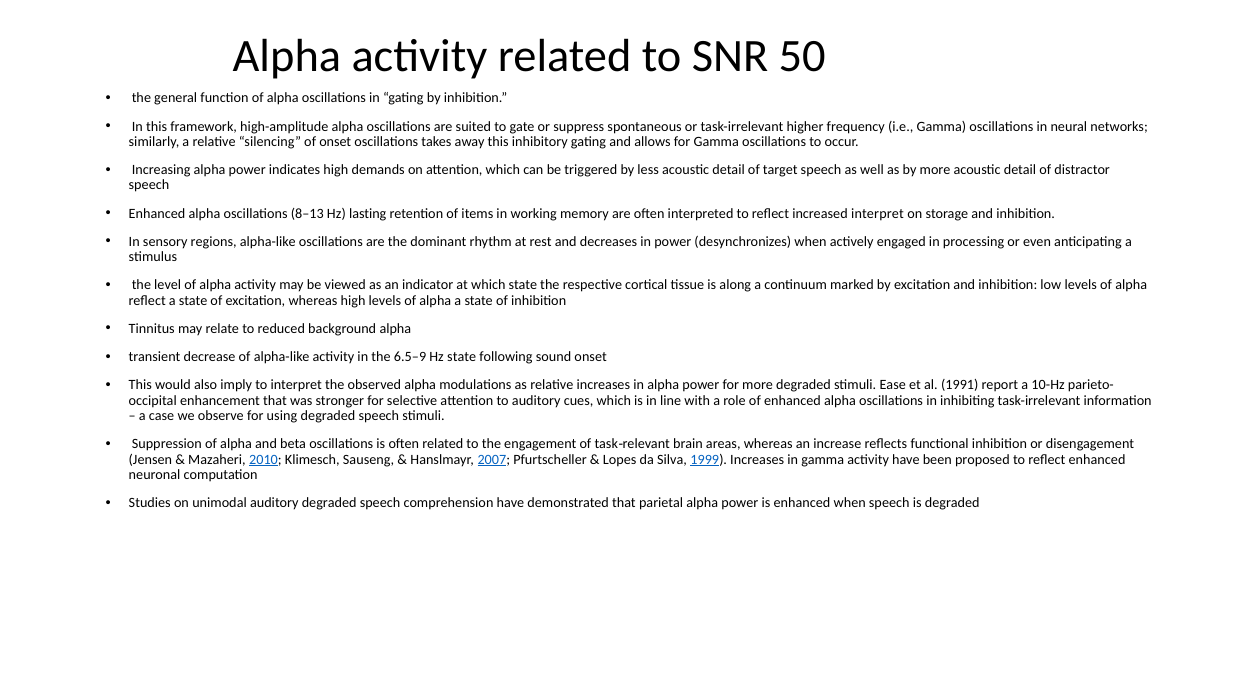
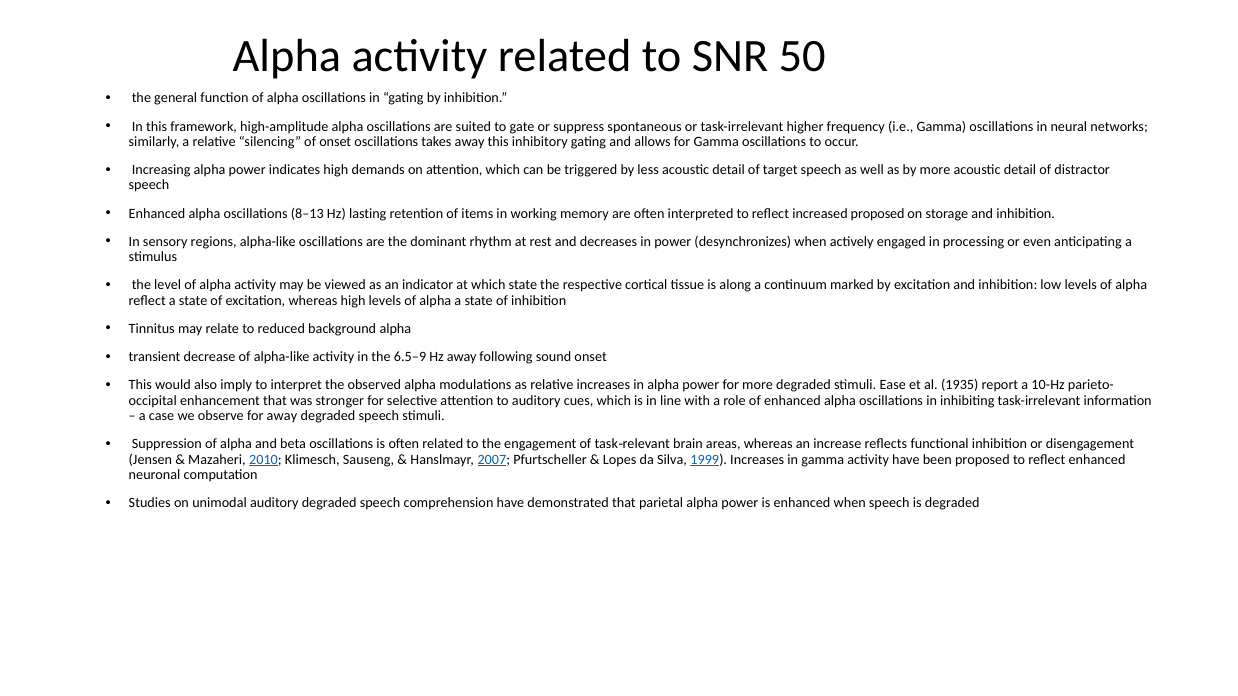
increased interpret: interpret -> proposed
Hz state: state -> away
1991: 1991 -> 1935
for using: using -> away
